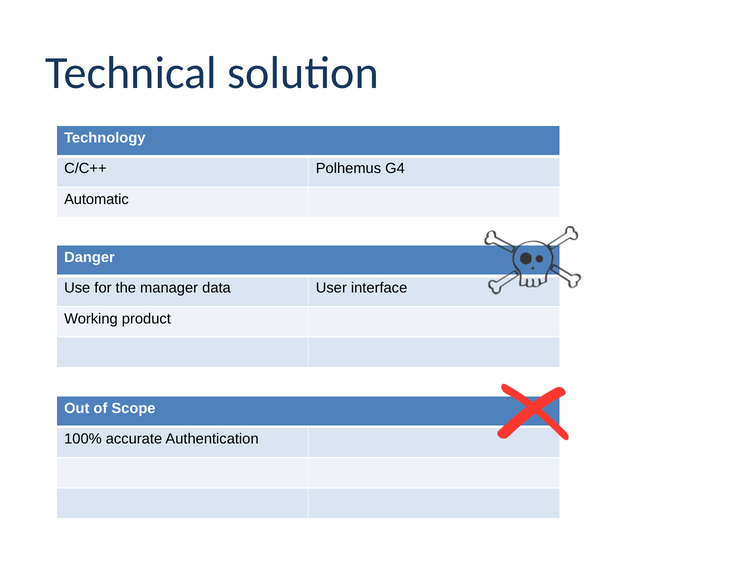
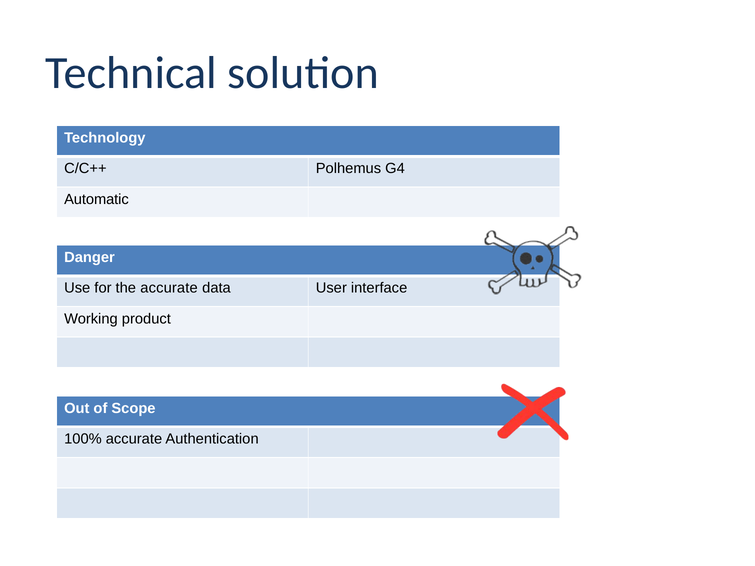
the manager: manager -> accurate
